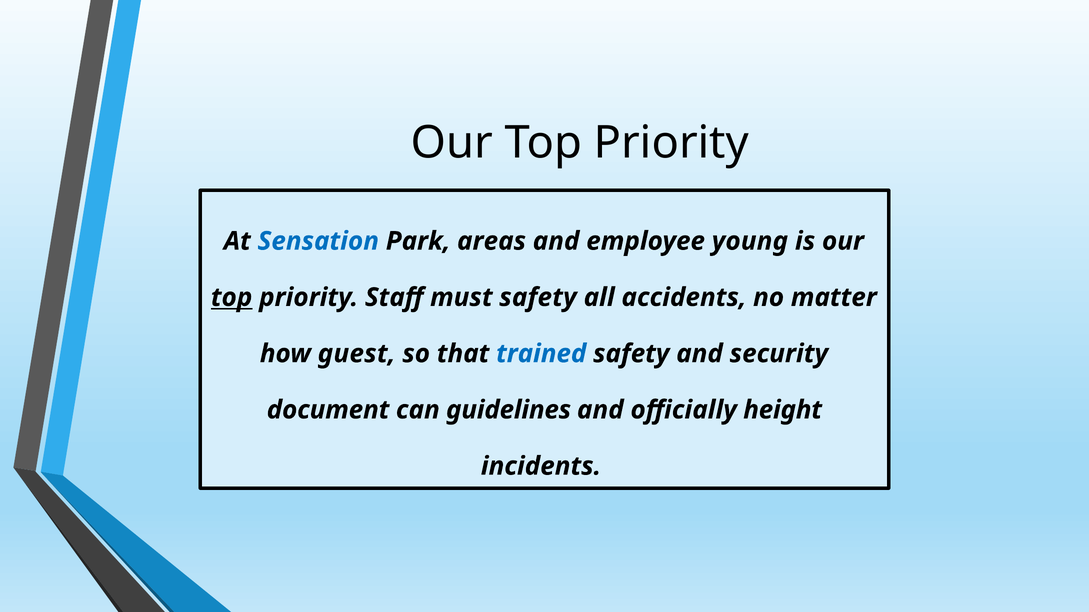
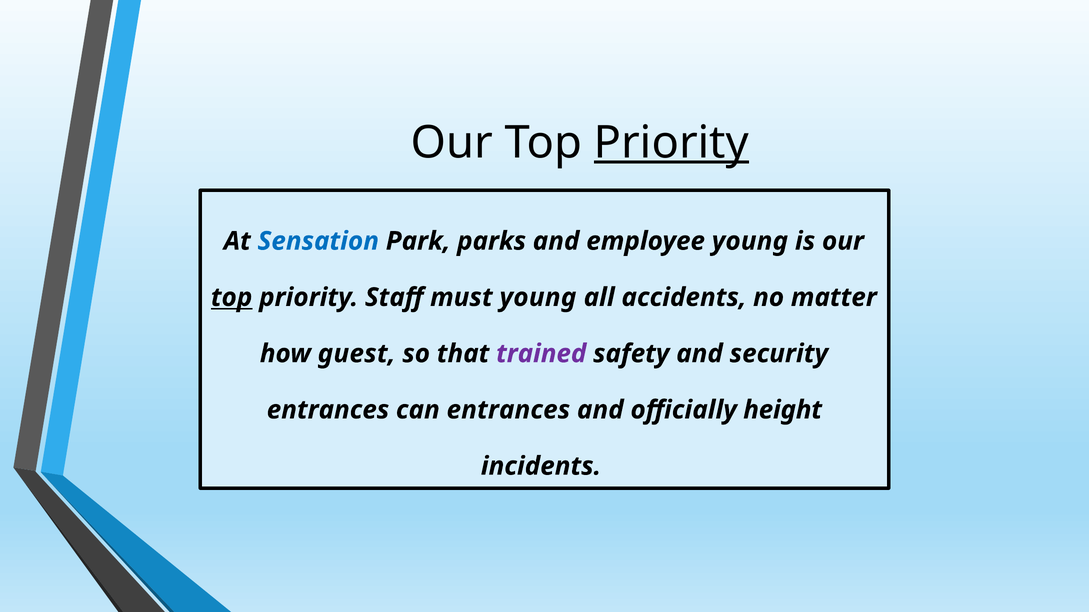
Priority at (671, 143) underline: none -> present
areas: areas -> parks
must safety: safety -> young
trained colour: blue -> purple
document at (328, 410): document -> entrances
can guidelines: guidelines -> entrances
